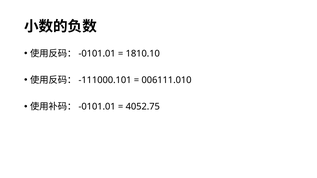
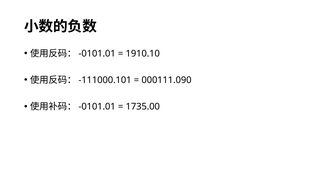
1810.10: 1810.10 -> 1910.10
006111.010: 006111.010 -> 000111.090
4052.75: 4052.75 -> 1735.00
